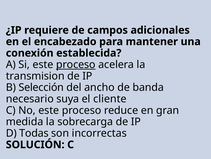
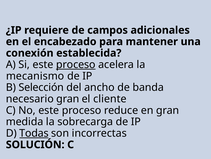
transmision: transmision -> mecanismo
necesario suya: suya -> gran
Todas underline: none -> present
